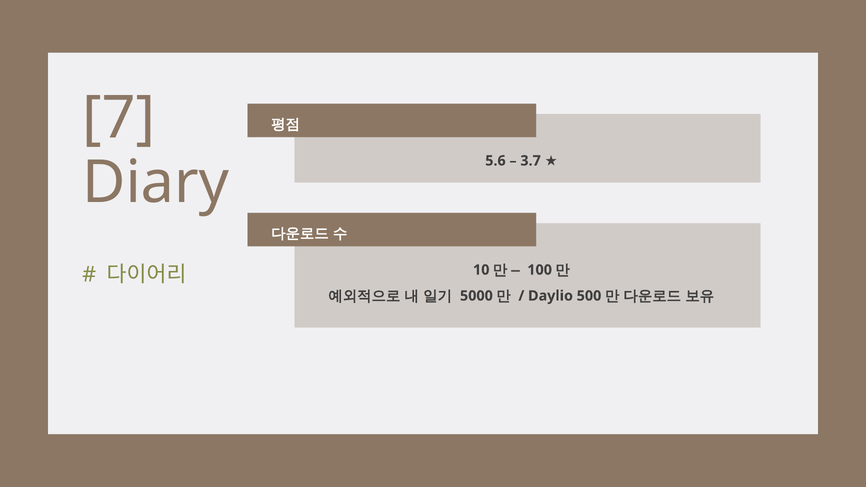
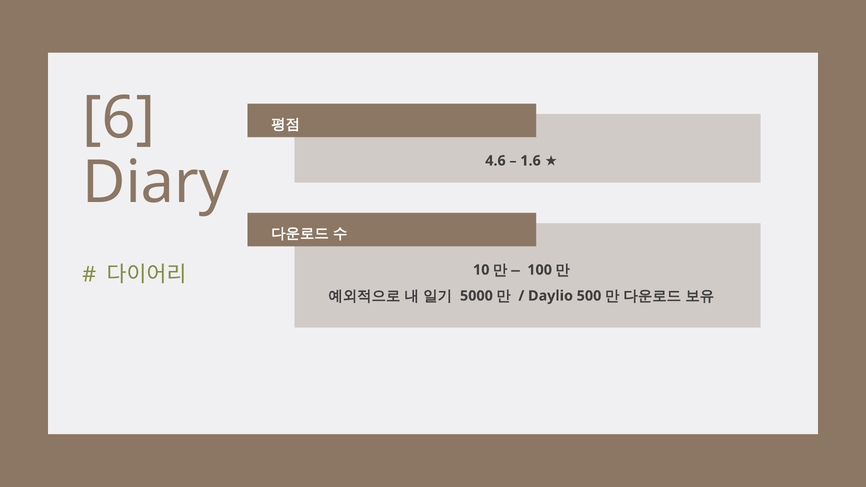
7: 7 -> 6
5.6: 5.6 -> 4.6
3.7: 3.7 -> 1.6
